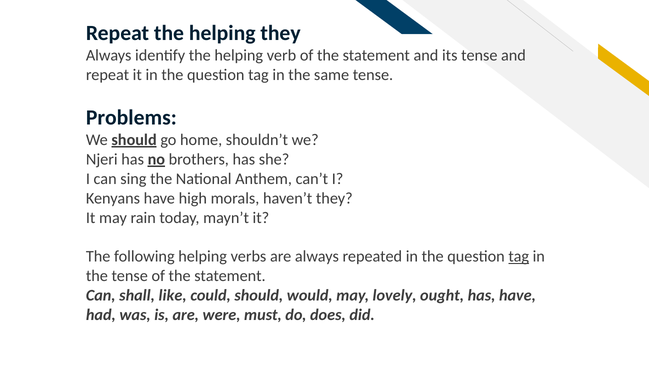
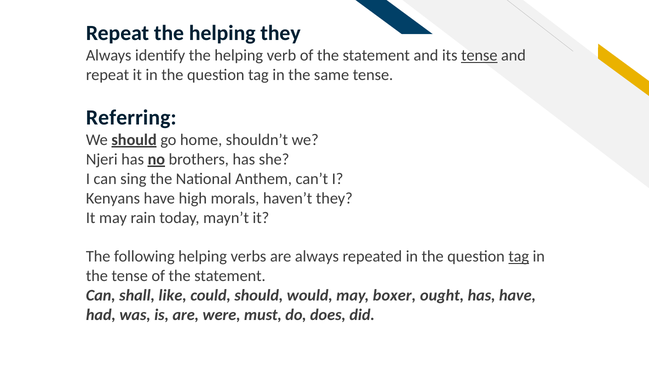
tense at (479, 55) underline: none -> present
Problems: Problems -> Referring
lovely: lovely -> boxer
